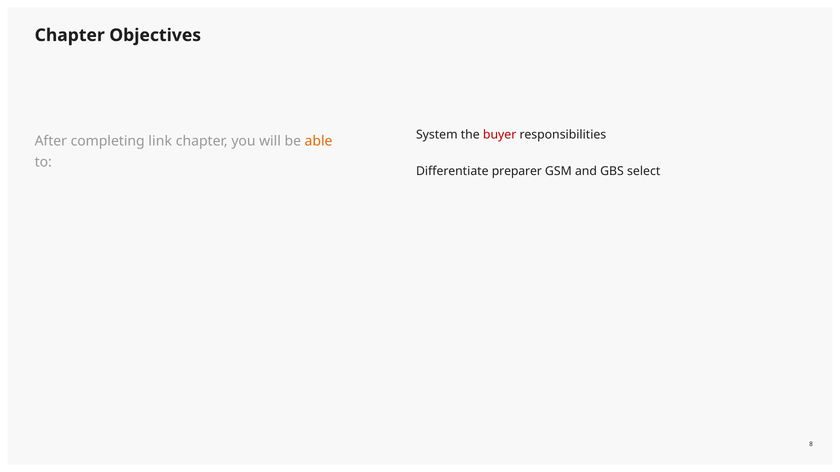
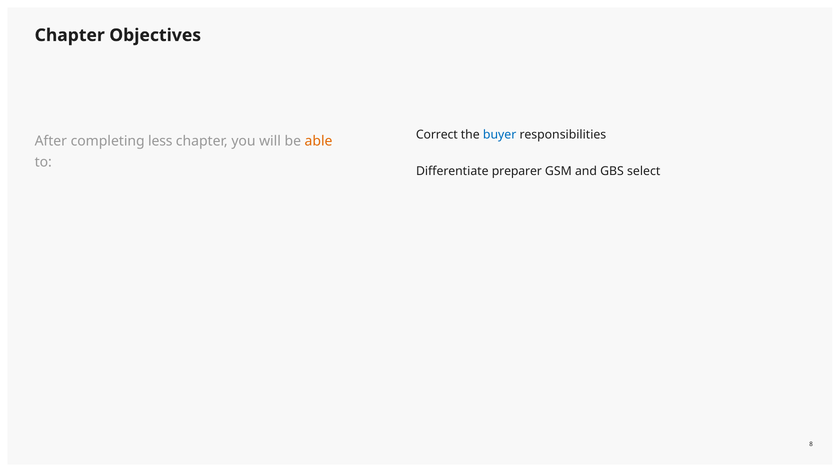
System: System -> Correct
buyer colour: red -> blue
link: link -> less
